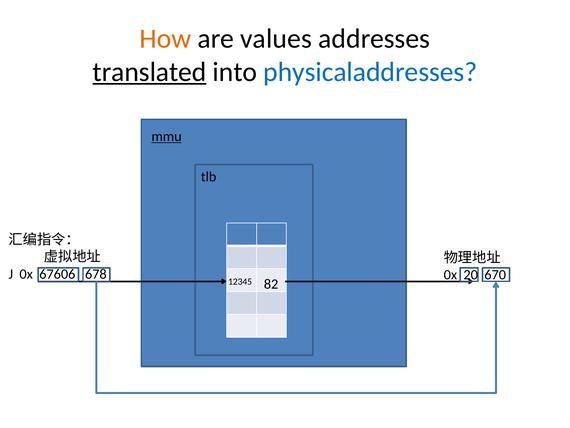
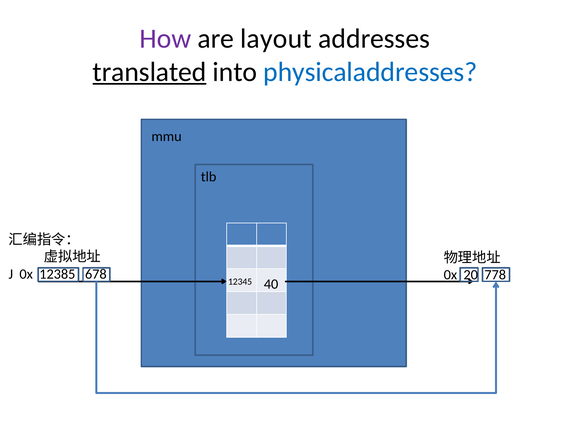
How colour: orange -> purple
values: values -> layout
mmu underline: present -> none
67606: 67606 -> 12385
670: 670 -> 778
82: 82 -> 40
